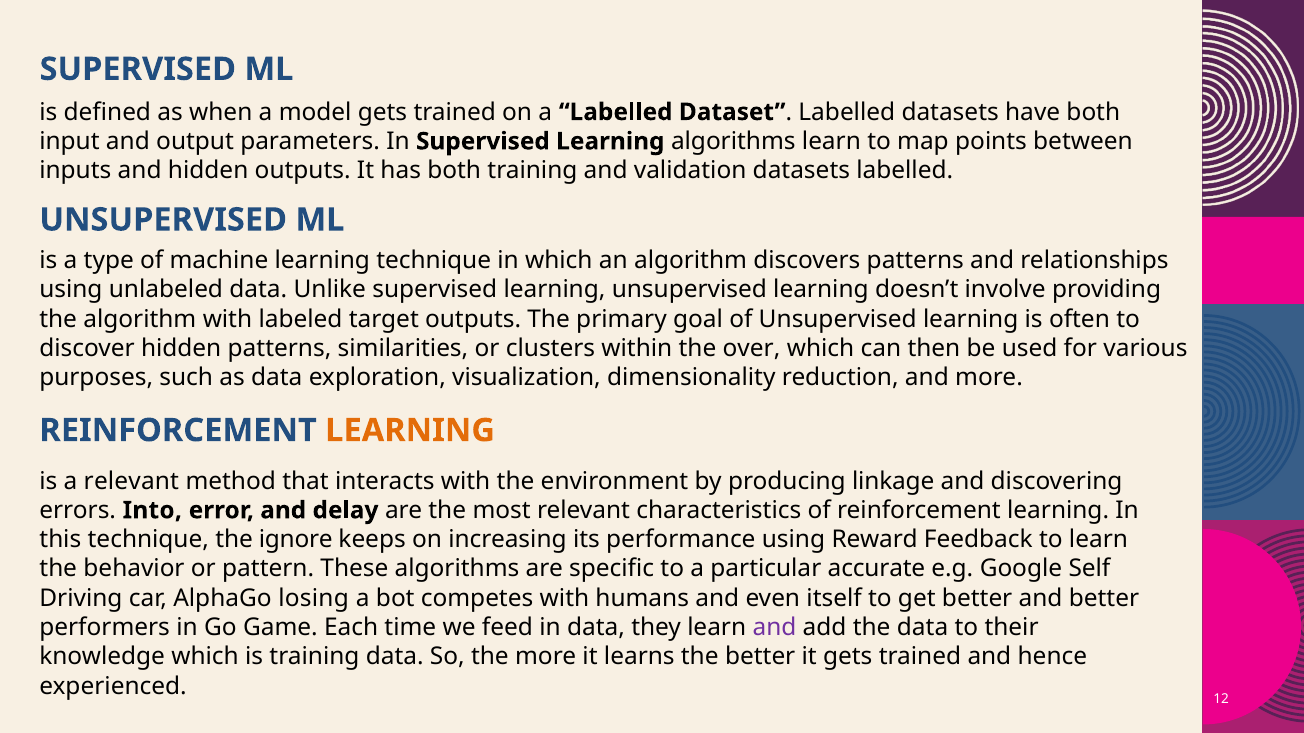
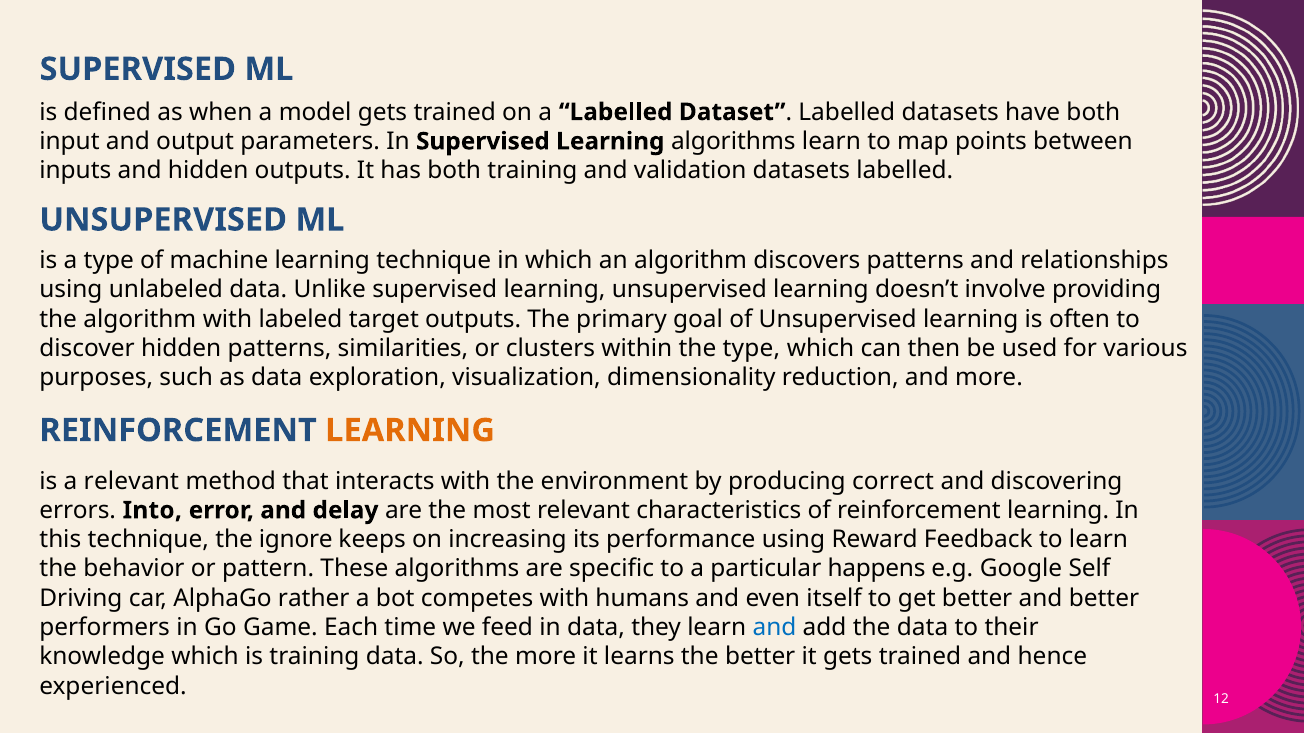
the over: over -> type
linkage: linkage -> correct
accurate: accurate -> happens
losing: losing -> rather
and at (774, 628) colour: purple -> blue
